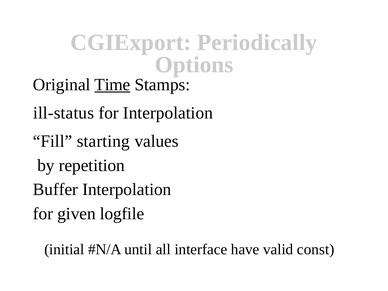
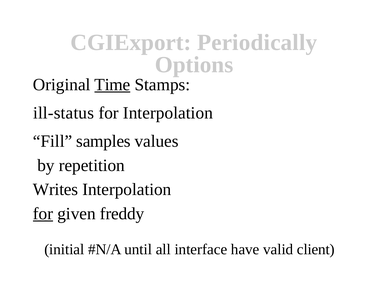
starting: starting -> samples
Buffer: Buffer -> Writes
for at (43, 214) underline: none -> present
logfile: logfile -> freddy
const: const -> client
